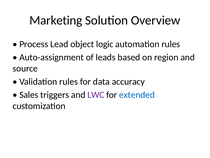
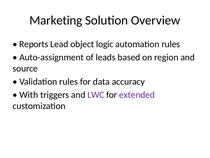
Process: Process -> Reports
Sales: Sales -> With
extended colour: blue -> purple
